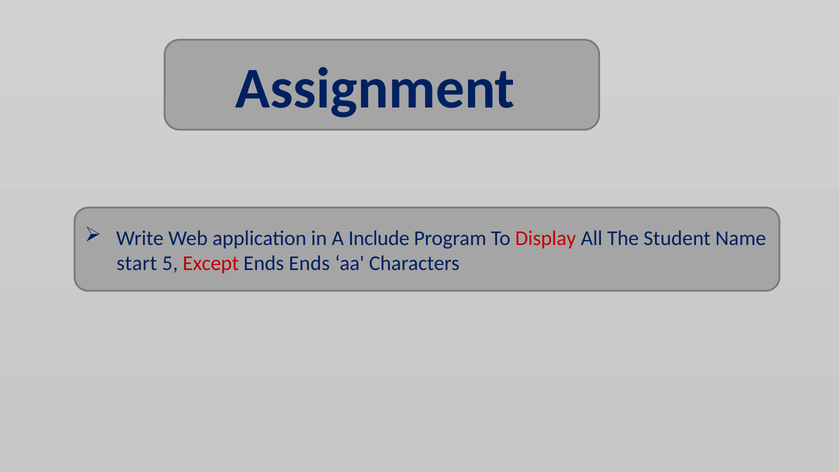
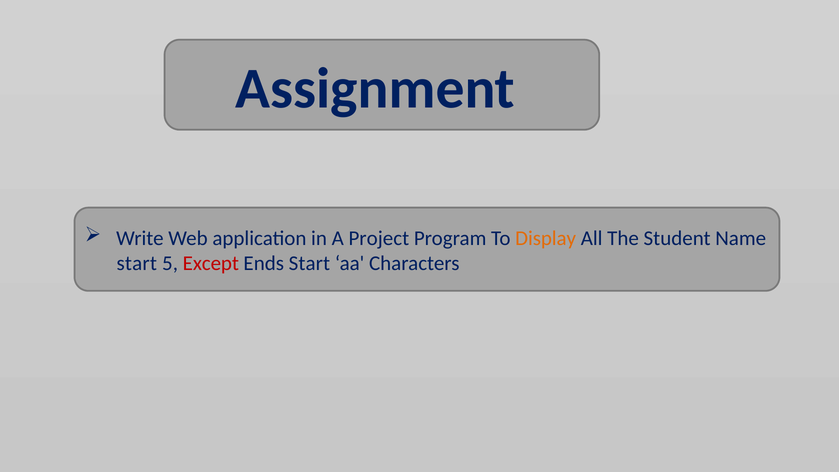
Include: Include -> Project
Display colour: red -> orange
Ends Ends: Ends -> Start
